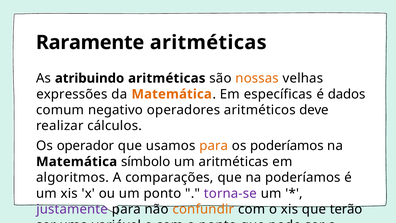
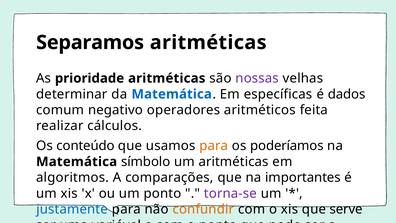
Raramente: Raramente -> Separamos
atribuindo: atribuindo -> prioridade
nossas colour: orange -> purple
expressões: expressões -> determinar
Matemática at (172, 94) colour: orange -> blue
deve: deve -> feita
operador: operador -> conteúdo
na poderíamos: poderíamos -> importantes
justamente colour: purple -> blue
terão: terão -> serve
